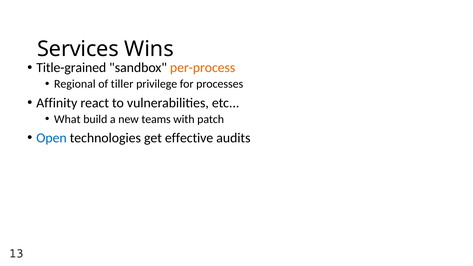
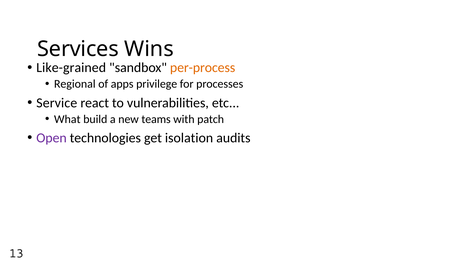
Title-grained: Title-grained -> Like-grained
tiller: tiller -> apps
Affinity: Affinity -> Service
Open colour: blue -> purple
effective: effective -> isolation
